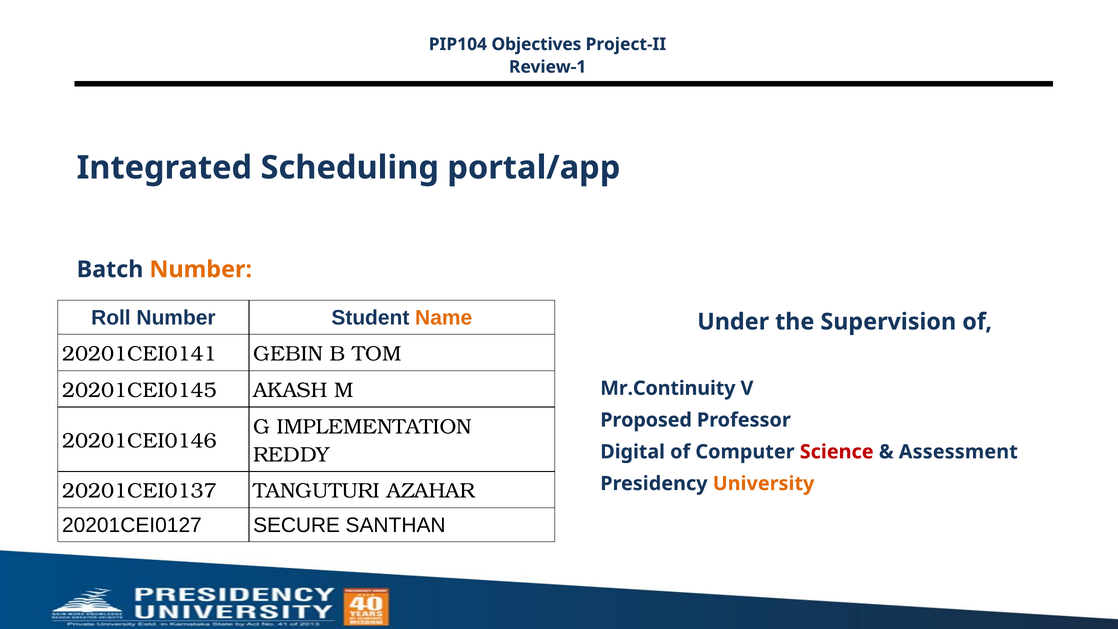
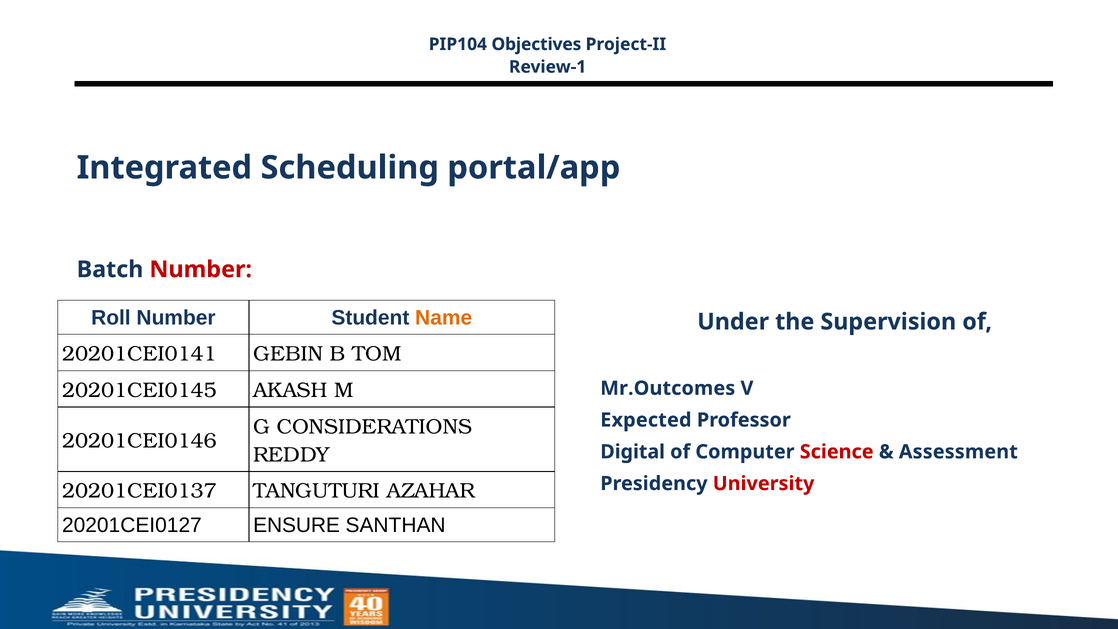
Number at (201, 269) colour: orange -> red
Mr.Continuity: Mr.Continuity -> Mr.Outcomes
Proposed: Proposed -> Expected
IMPLEMENTATION: IMPLEMENTATION -> CONSIDERATIONS
University colour: orange -> red
SECURE: SECURE -> ENSURE
